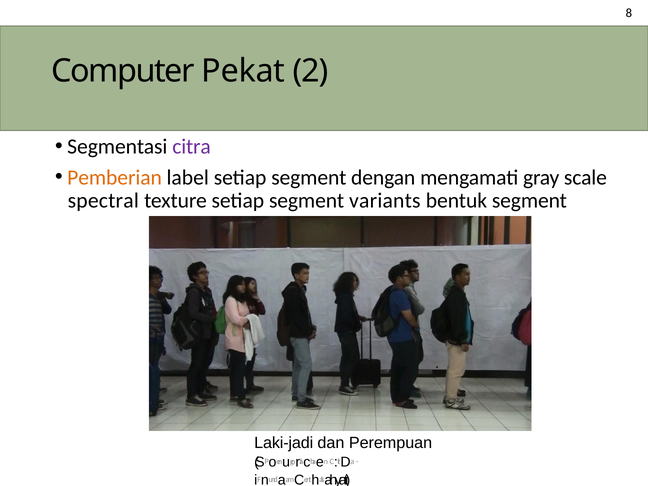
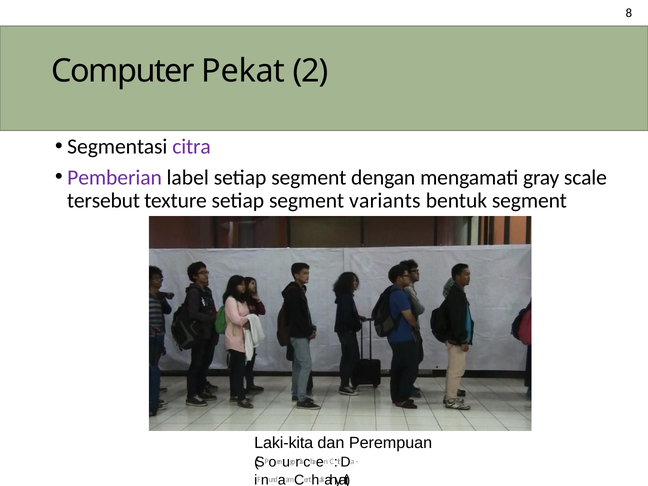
Pemberian colour: orange -> purple
spectral: spectral -> tersebut
Laki-jadi: Laki-jadi -> Laki-kita
